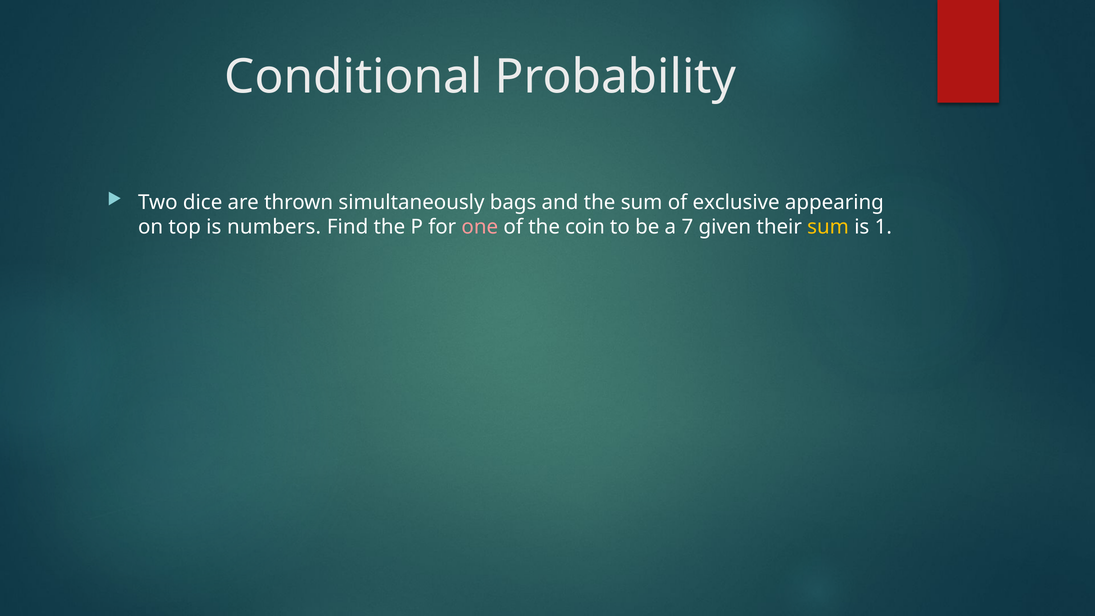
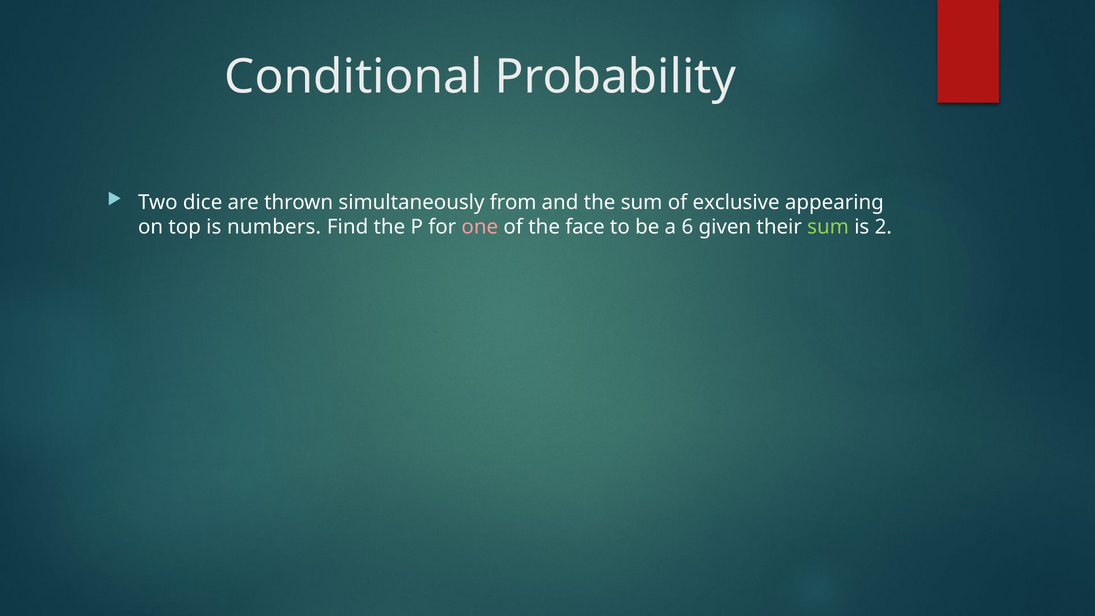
bags: bags -> from
coin: coin -> face
7: 7 -> 6
sum at (828, 227) colour: yellow -> light green
1: 1 -> 2
